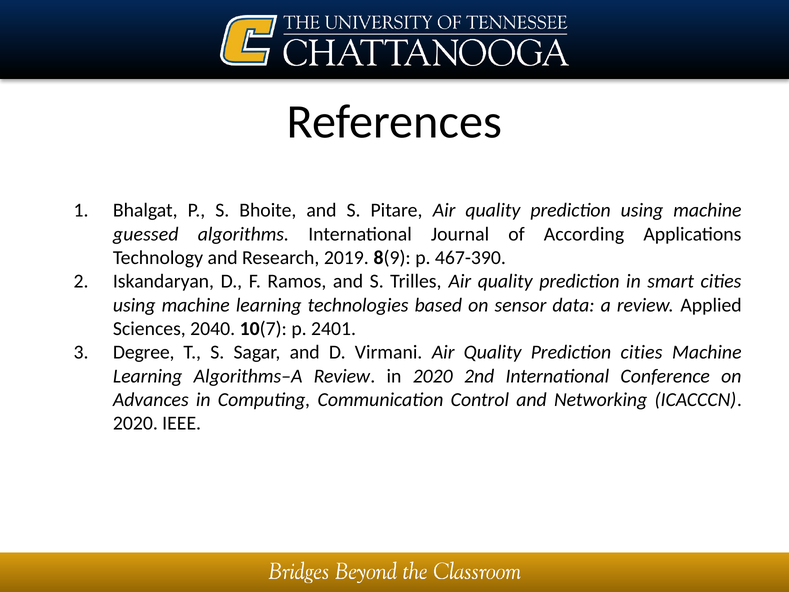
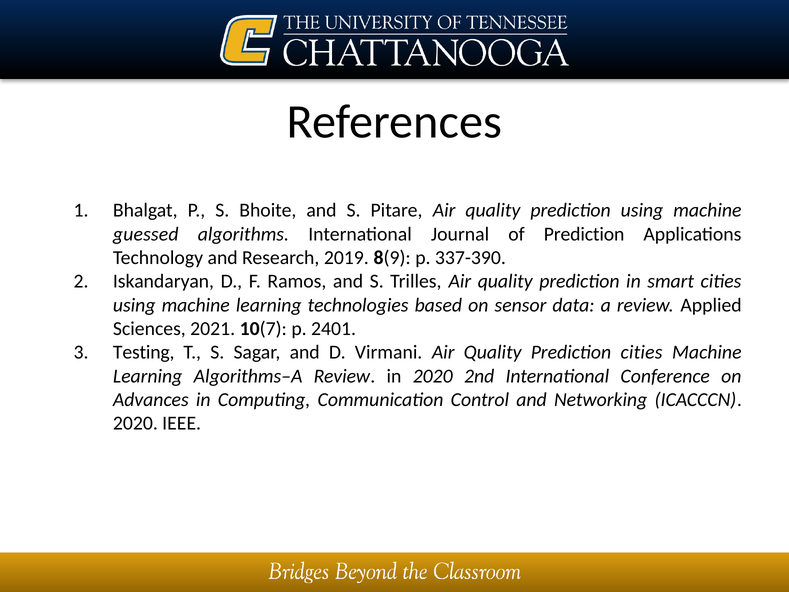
of According: According -> Prediction
467-390: 467-390 -> 337-390
2040: 2040 -> 2021
Degree: Degree -> Testing
